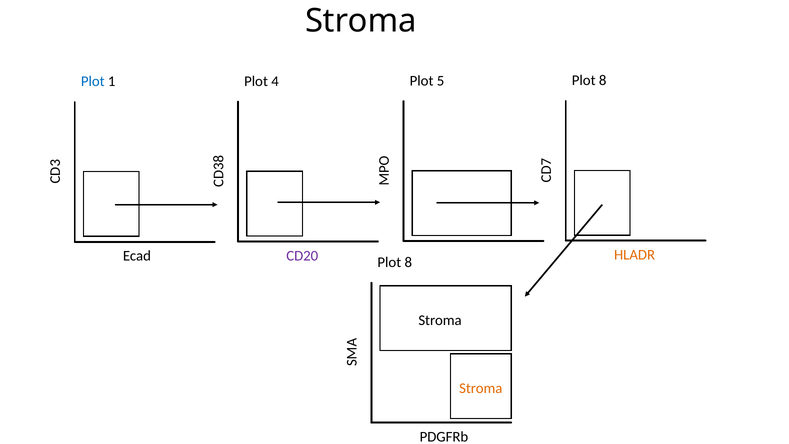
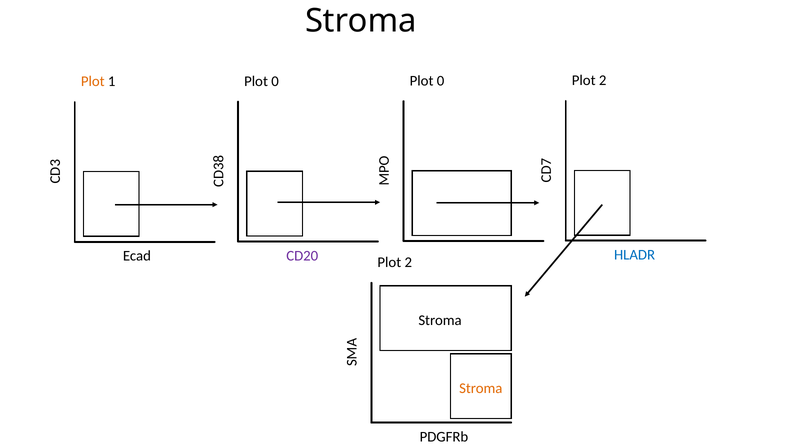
8 at (603, 80): 8 -> 2
5 at (441, 81): 5 -> 0
4 at (275, 81): 4 -> 0
Plot at (93, 81) colour: blue -> orange
HLADR colour: orange -> blue
8 at (408, 262): 8 -> 2
